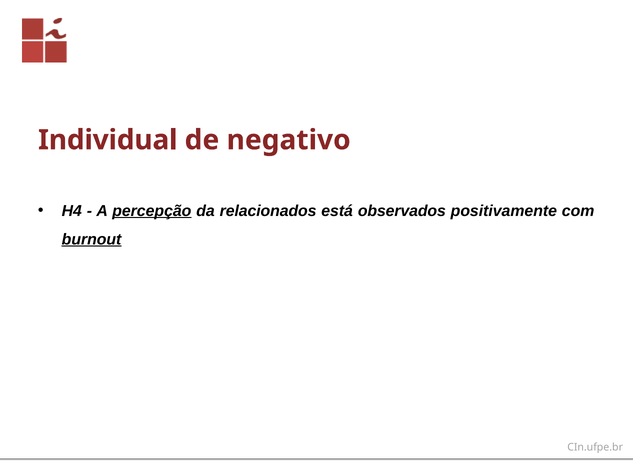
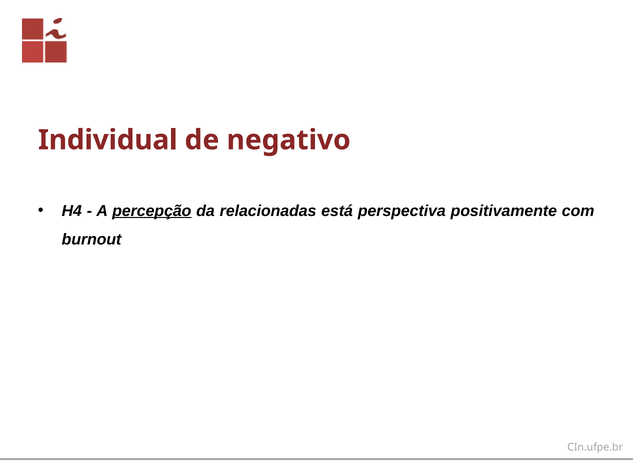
relacionados: relacionados -> relacionadas
observados: observados -> perspectiva
burnout underline: present -> none
